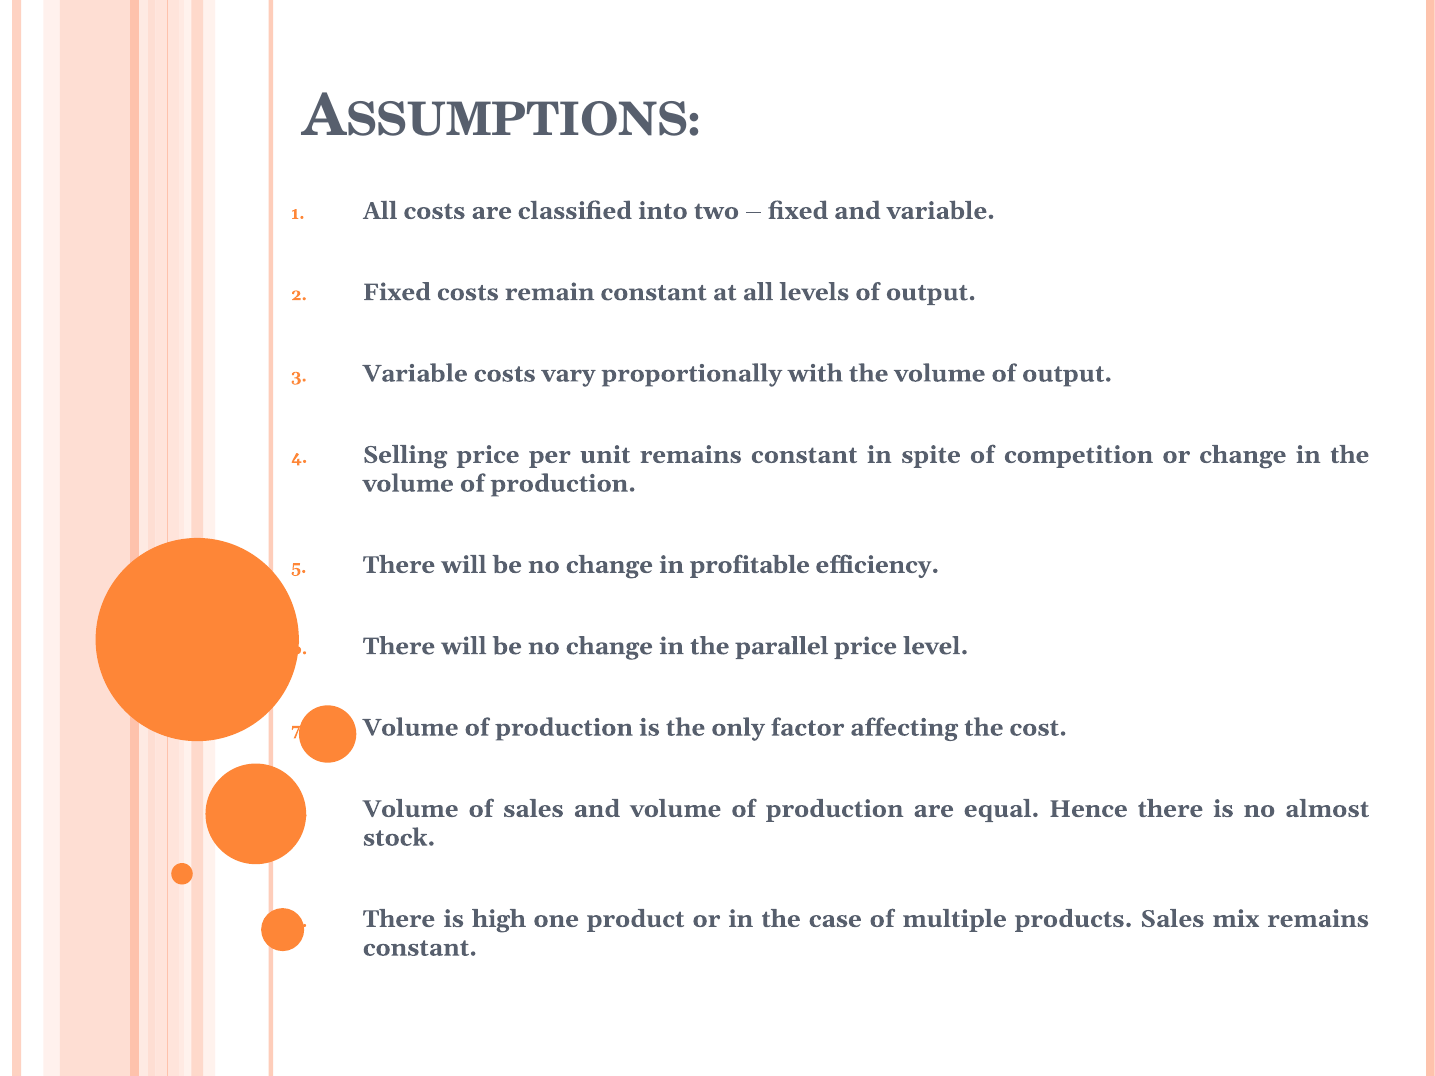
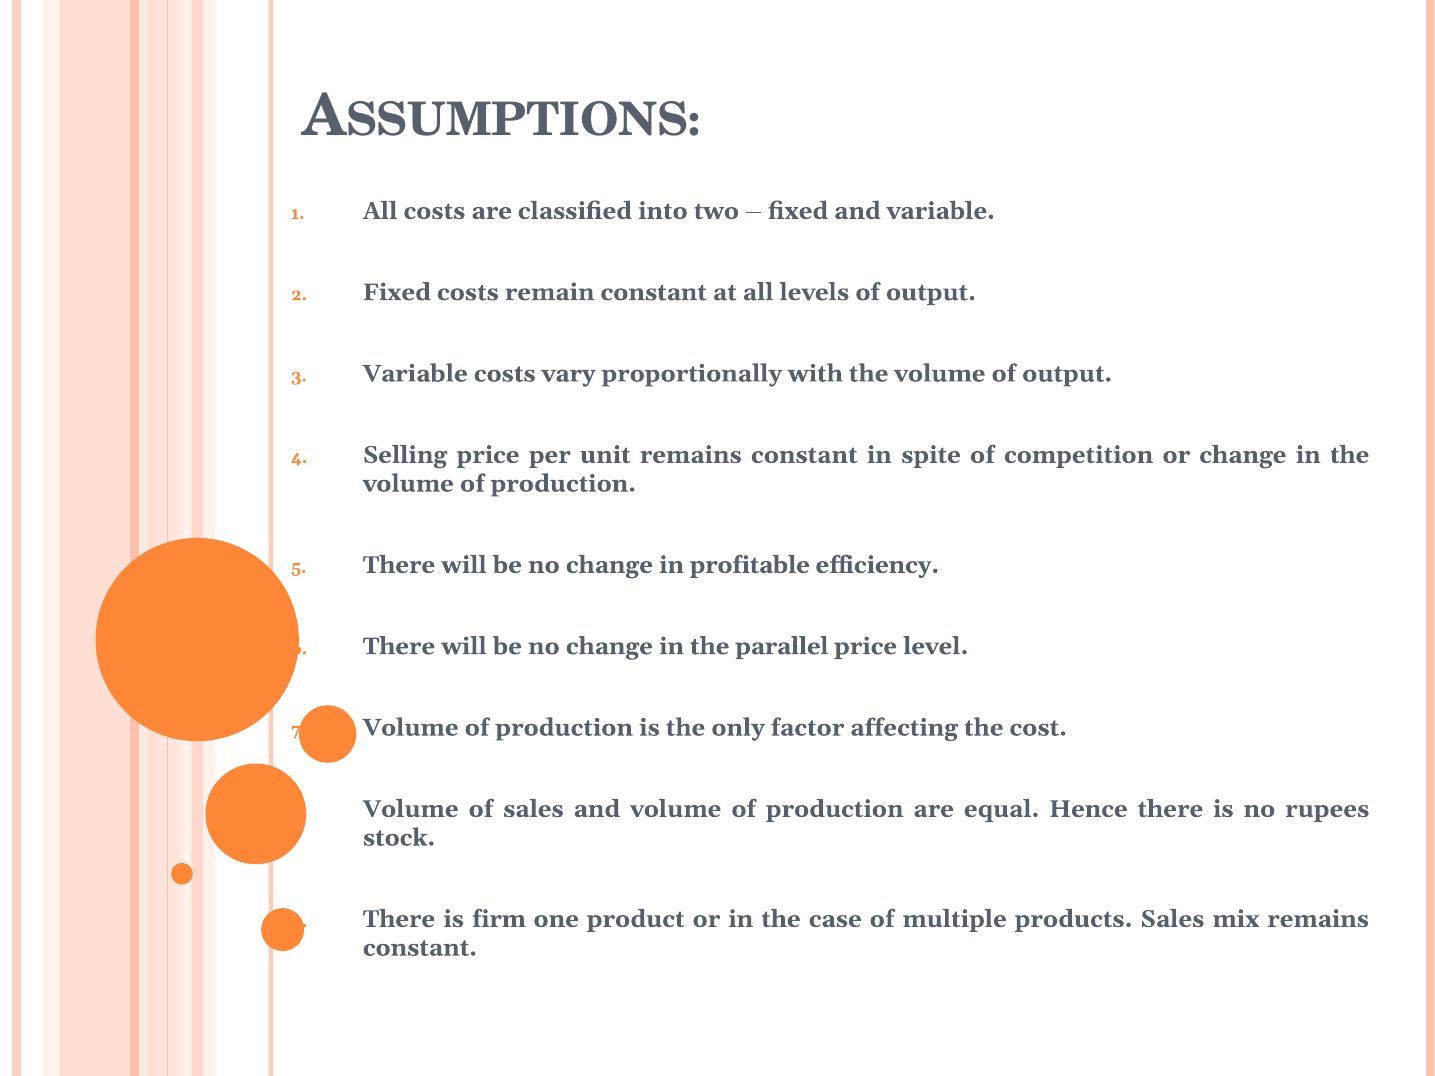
almost: almost -> rupees
high: high -> firm
